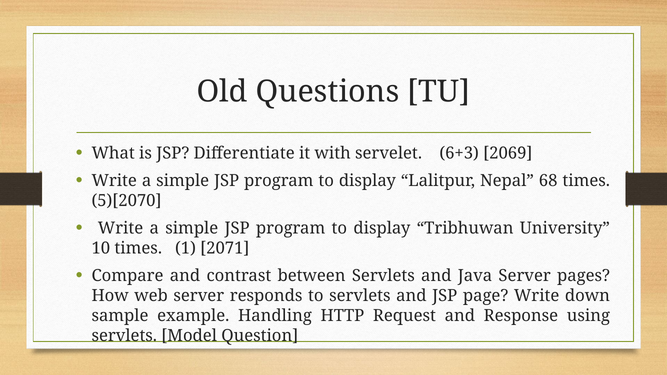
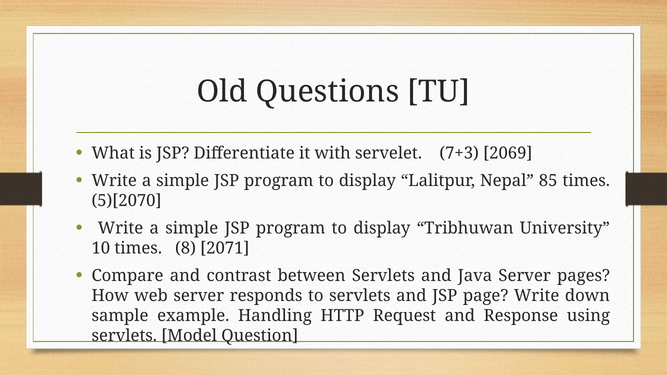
6+3: 6+3 -> 7+3
68: 68 -> 85
1: 1 -> 8
